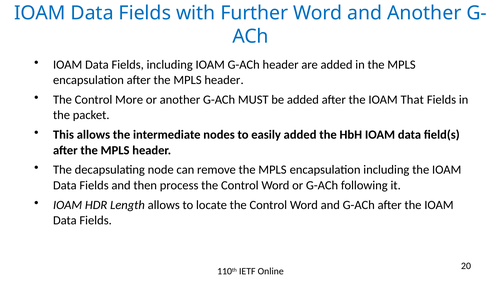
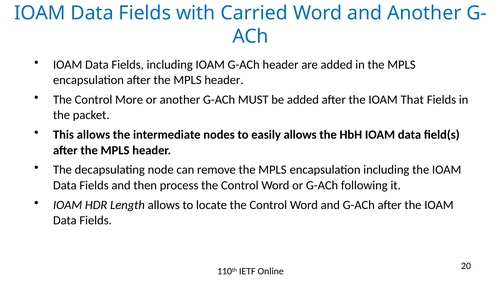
Further: Further -> Carried
easily added: added -> allows
